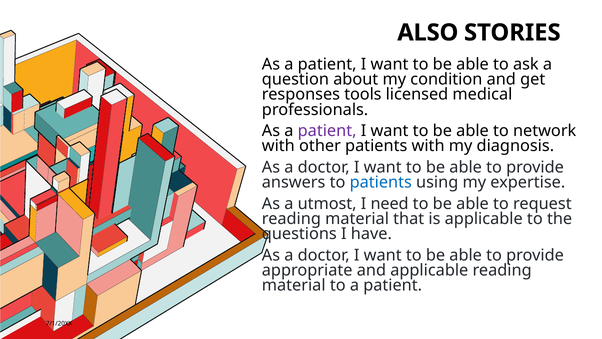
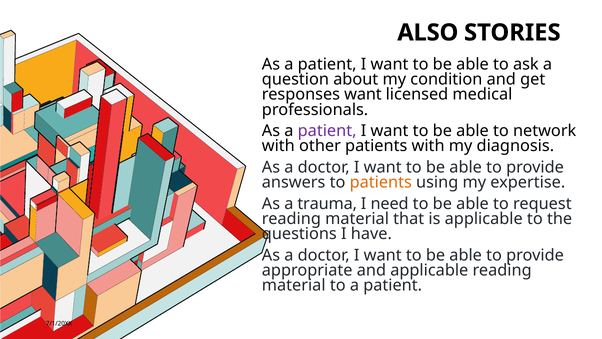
responses tools: tools -> want
patients at (381, 182) colour: blue -> orange
utmost: utmost -> trauma
